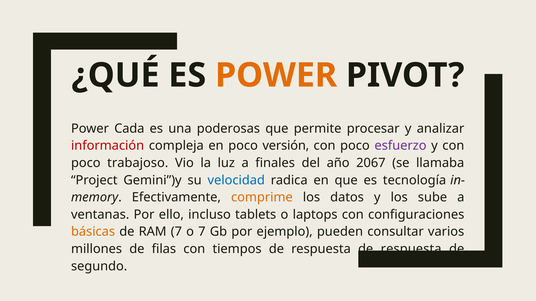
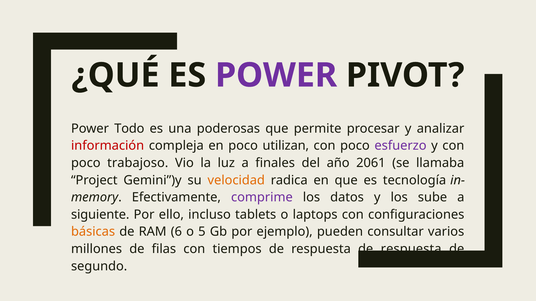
POWER at (276, 75) colour: orange -> purple
Cada: Cada -> Todo
versión: versión -> utilizan
2067: 2067 -> 2061
velocidad colour: blue -> orange
comprime colour: orange -> purple
ventanas: ventanas -> siguiente
RAM 7: 7 -> 6
o 7: 7 -> 5
